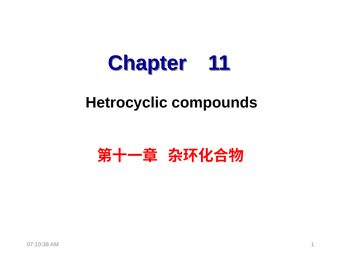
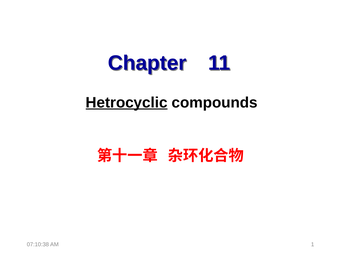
Hetrocyclic underline: none -> present
